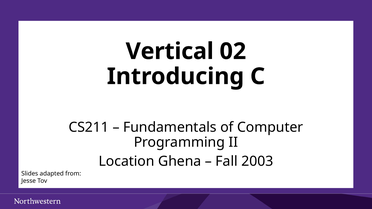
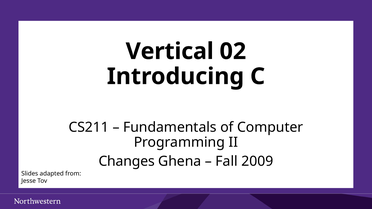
Location: Location -> Changes
2003: 2003 -> 2009
